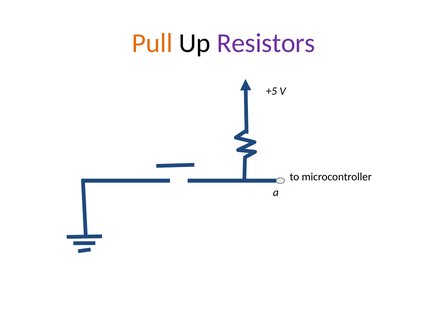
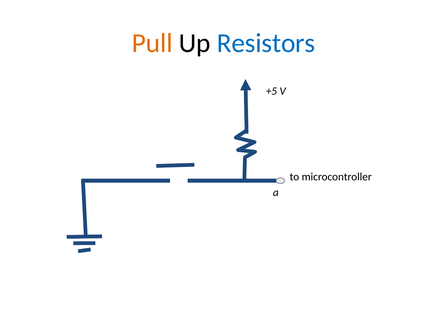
Resistors colour: purple -> blue
